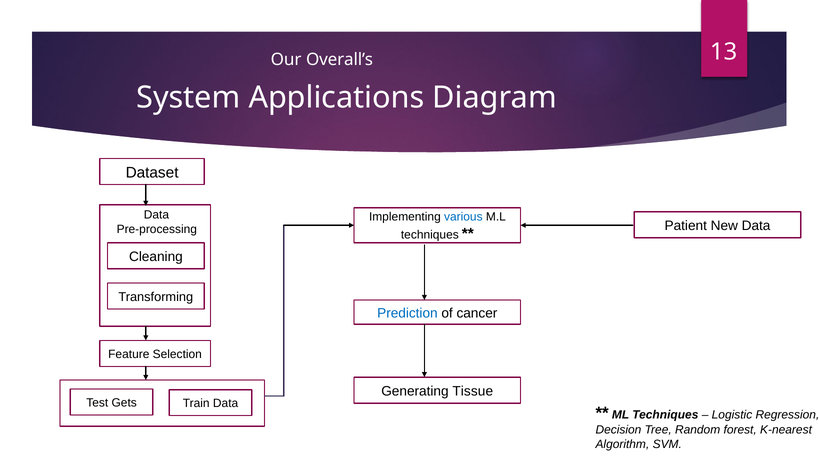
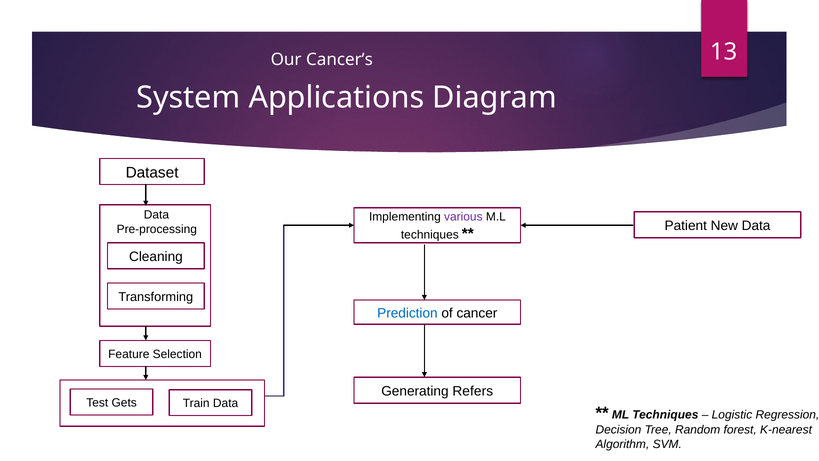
Overall’s: Overall’s -> Cancer’s
various colour: blue -> purple
Tissue: Tissue -> Refers
